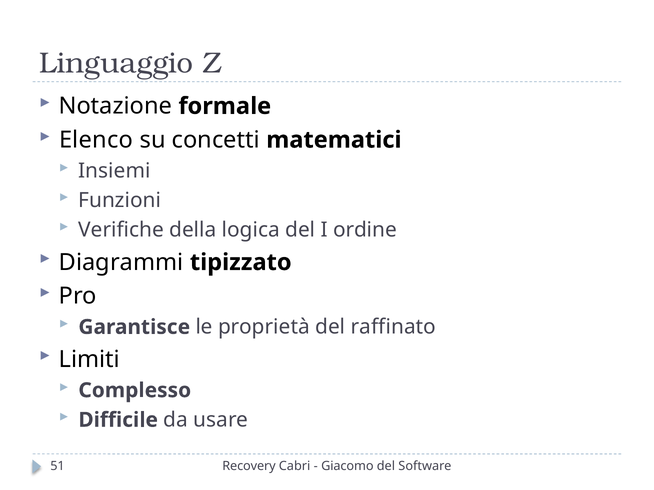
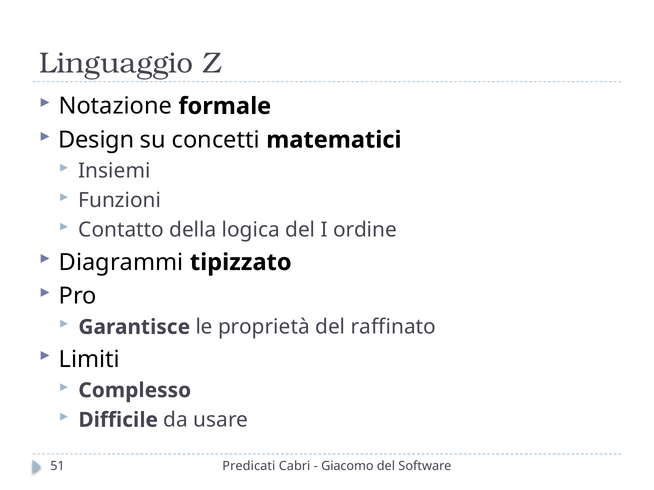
Elenco: Elenco -> Design
Verifiche: Verifiche -> Contatto
Recovery: Recovery -> Predicati
